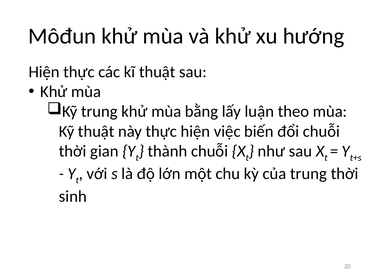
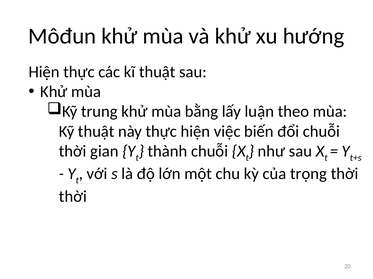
của trung: trung -> trọng
sinh at (73, 197): sinh -> thời
